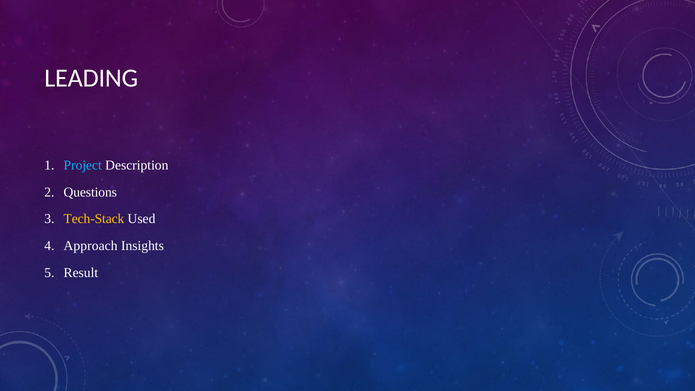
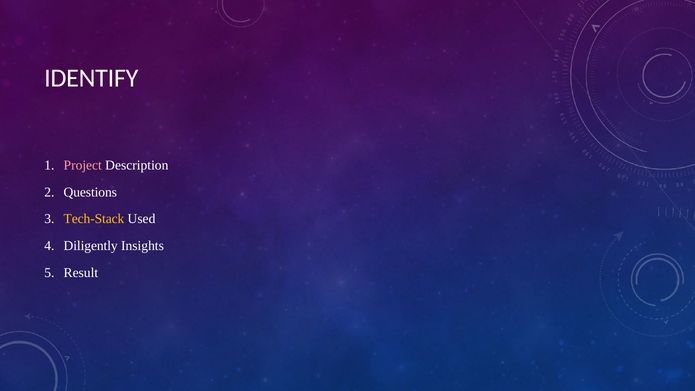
LEADING: LEADING -> IDENTIFY
Project colour: light blue -> pink
Approach: Approach -> Diligently
